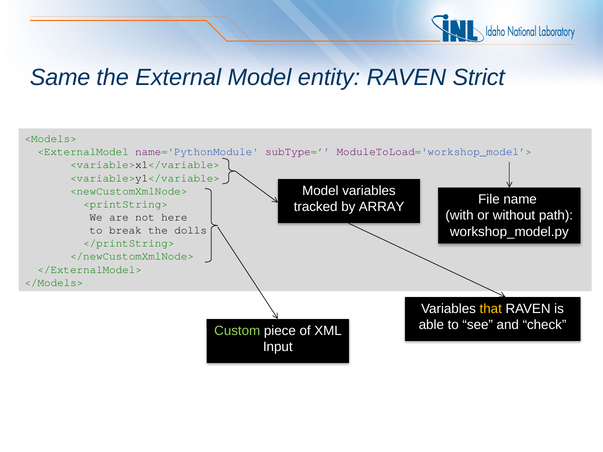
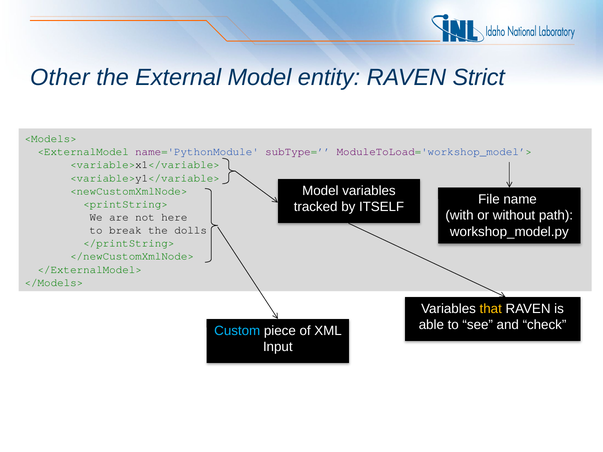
Same: Same -> Other
ARRAY: ARRAY -> ITSELF
Custom colour: light green -> light blue
